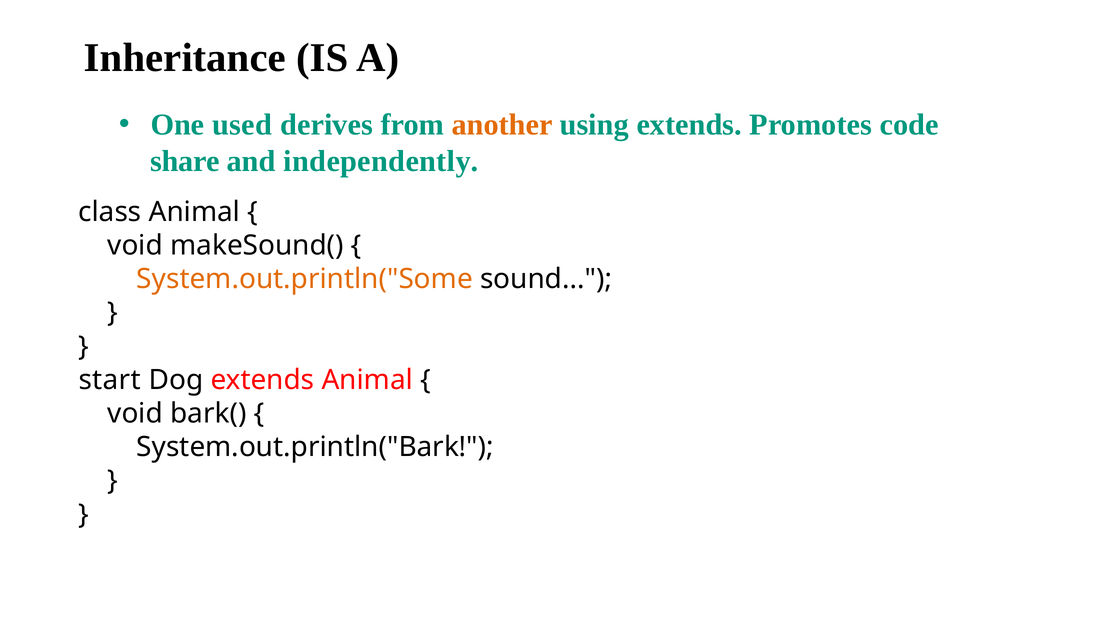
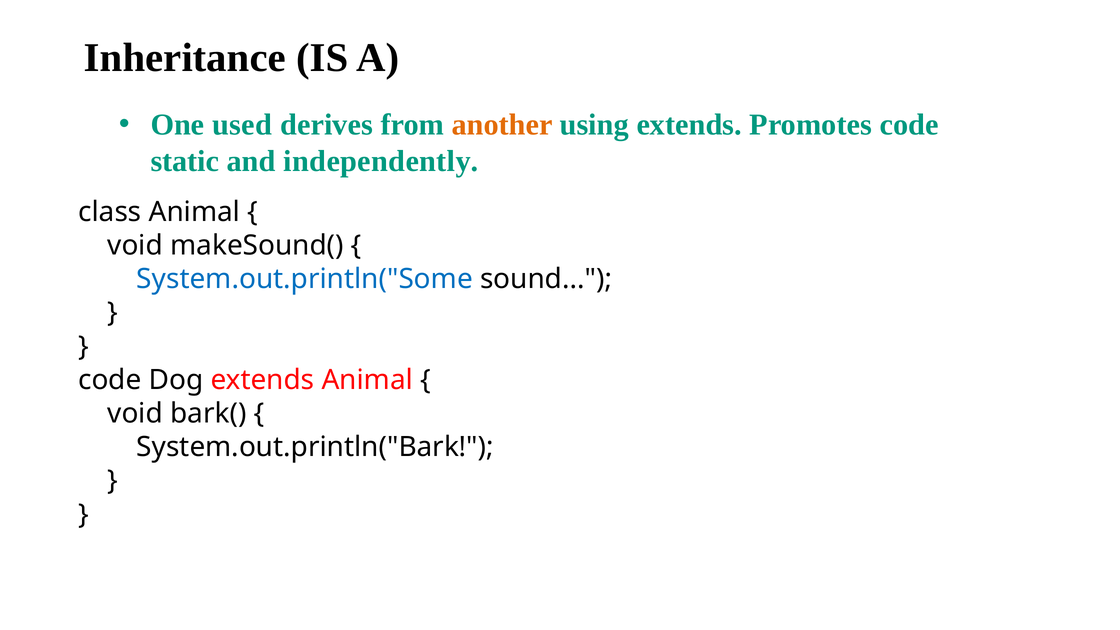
share: share -> static
System.out.println("Some colour: orange -> blue
start at (110, 380): start -> code
